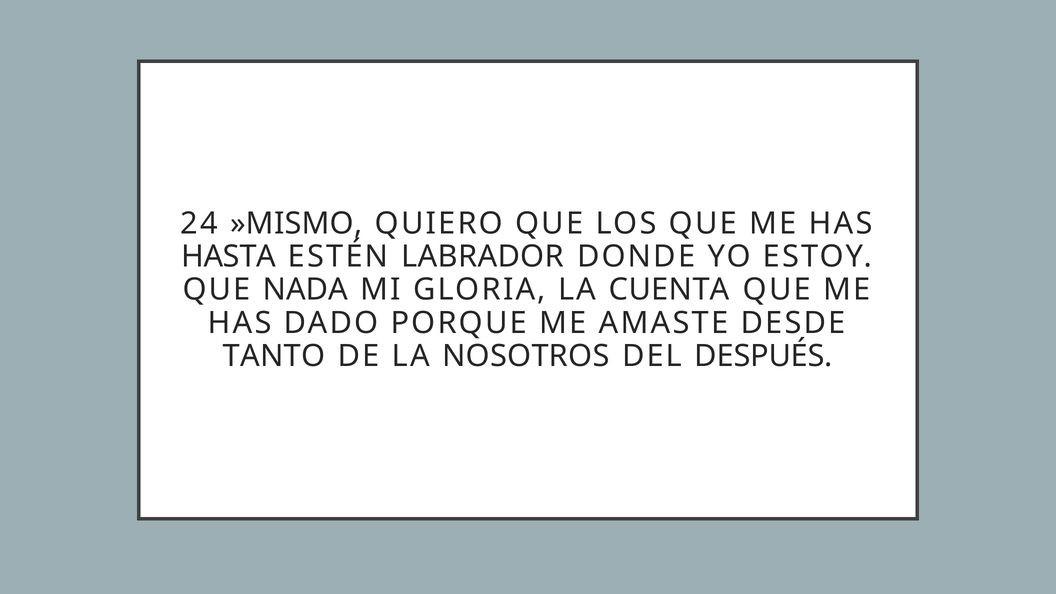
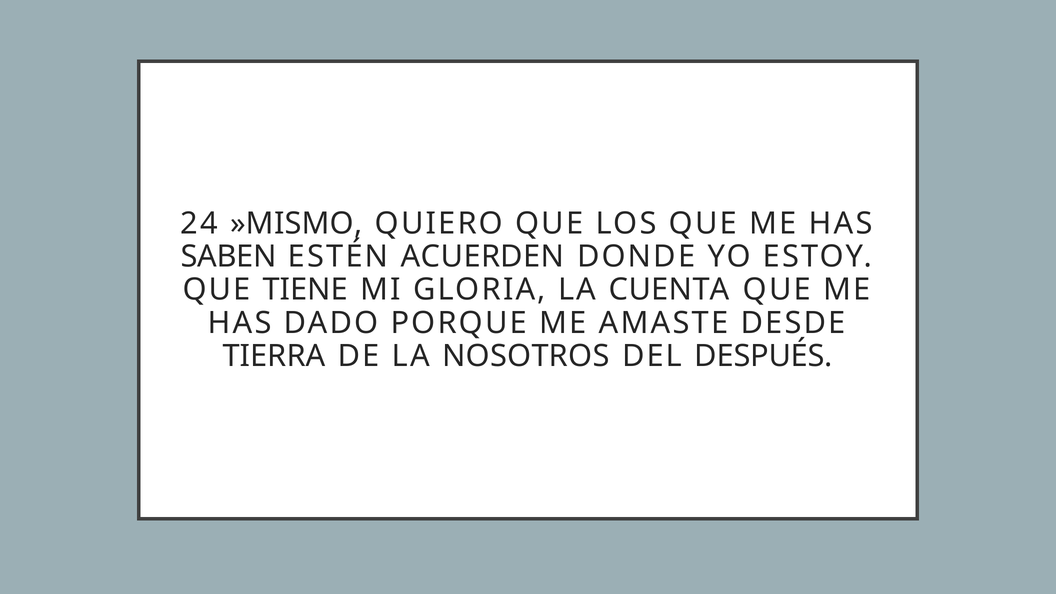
HASTA: HASTA -> SABEN
LABRADOR: LABRADOR -> ACUERDEN
NADA: NADA -> TIENE
TANTO: TANTO -> TIERRA
